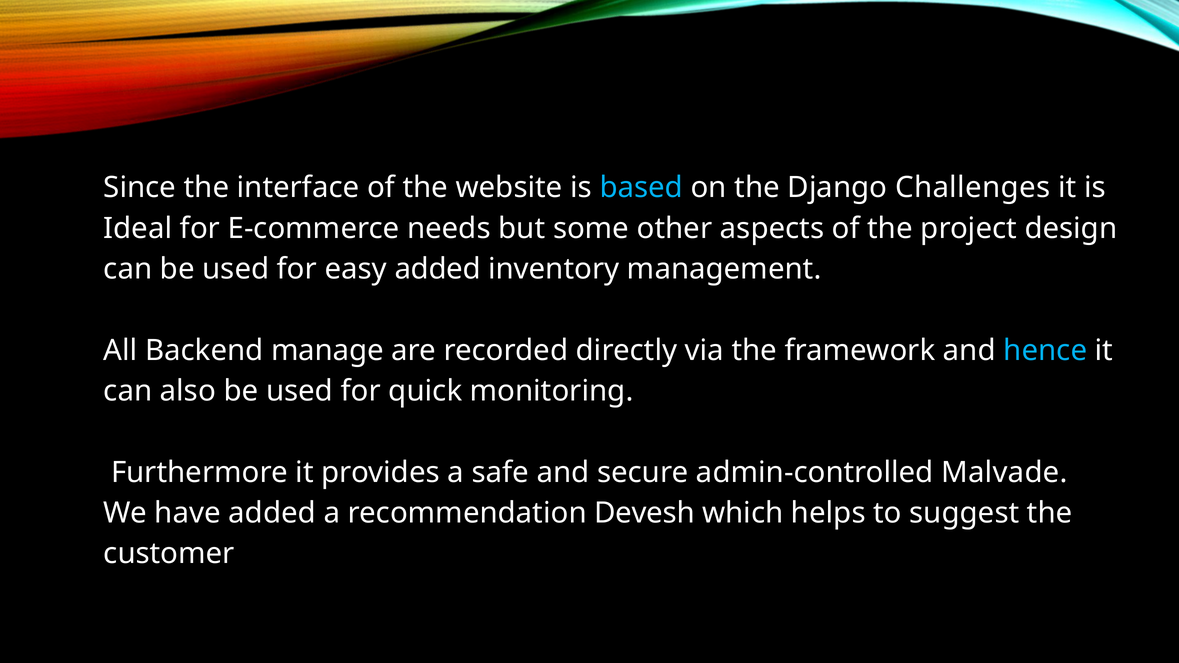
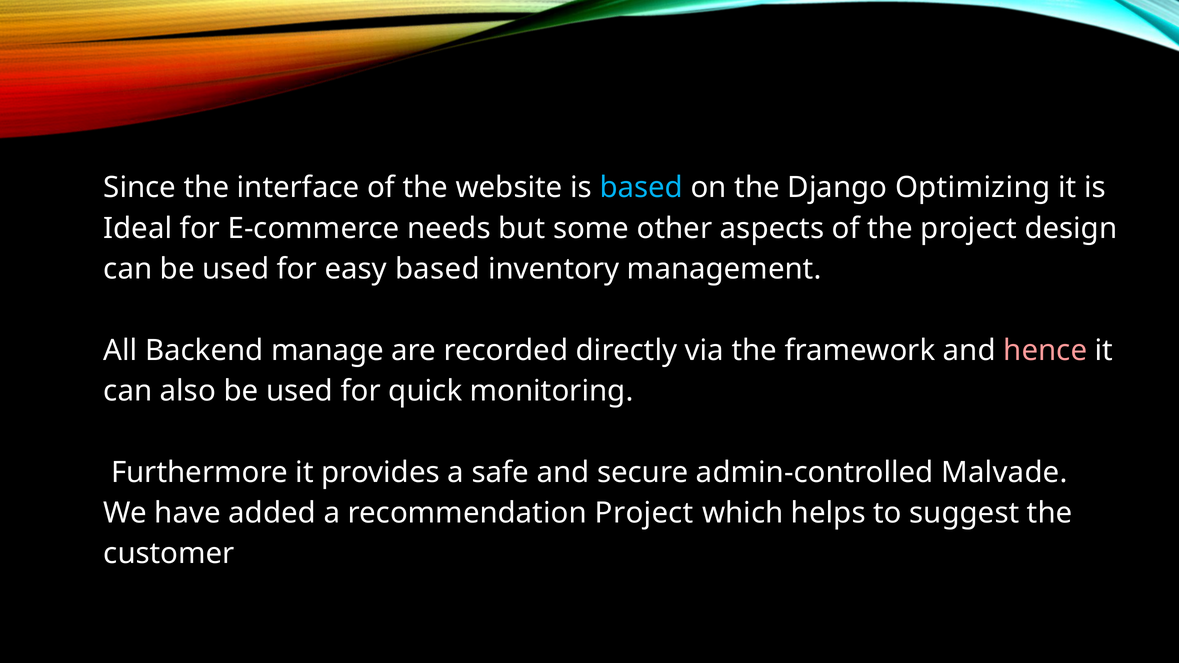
Challenges: Challenges -> Optimizing
easy added: added -> based
hence colour: light blue -> pink
recommendation Devesh: Devesh -> Project
